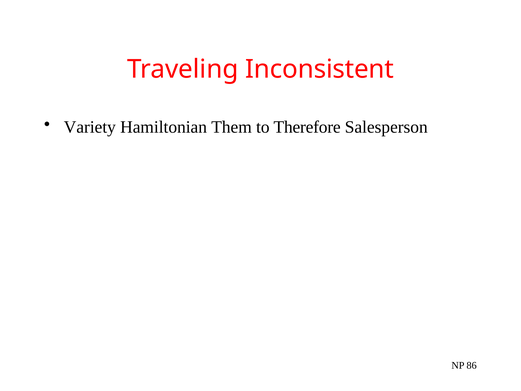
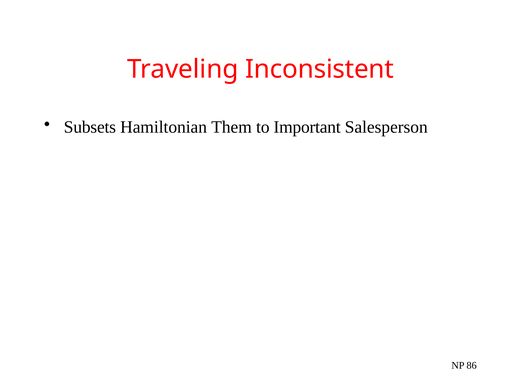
Variety: Variety -> Subsets
Therefore: Therefore -> Important
